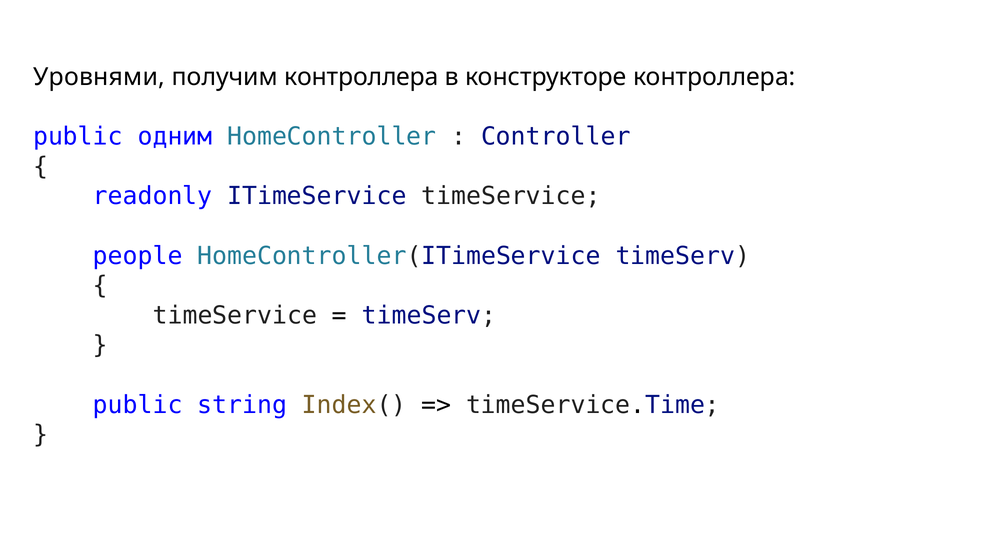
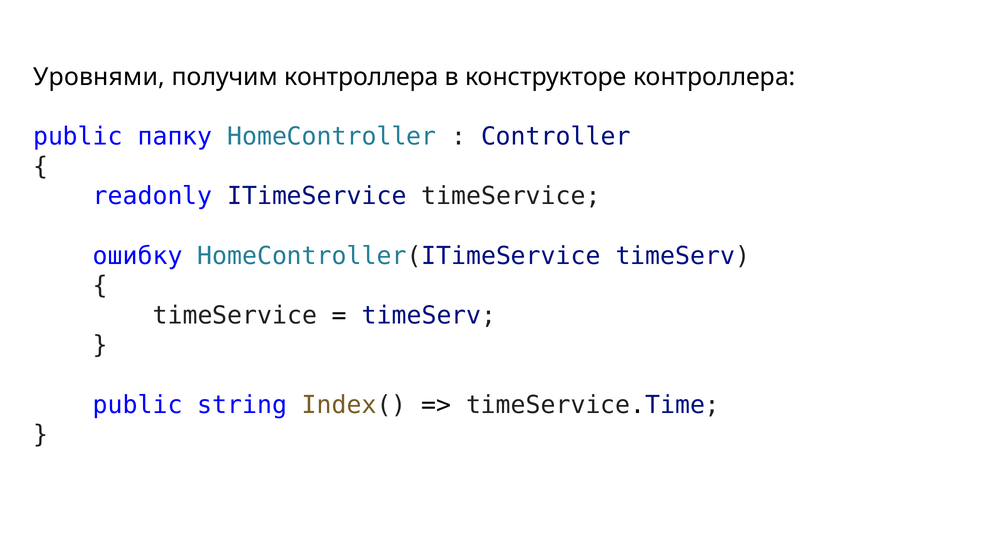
одним: одним -> папку
people: people -> ошибку
